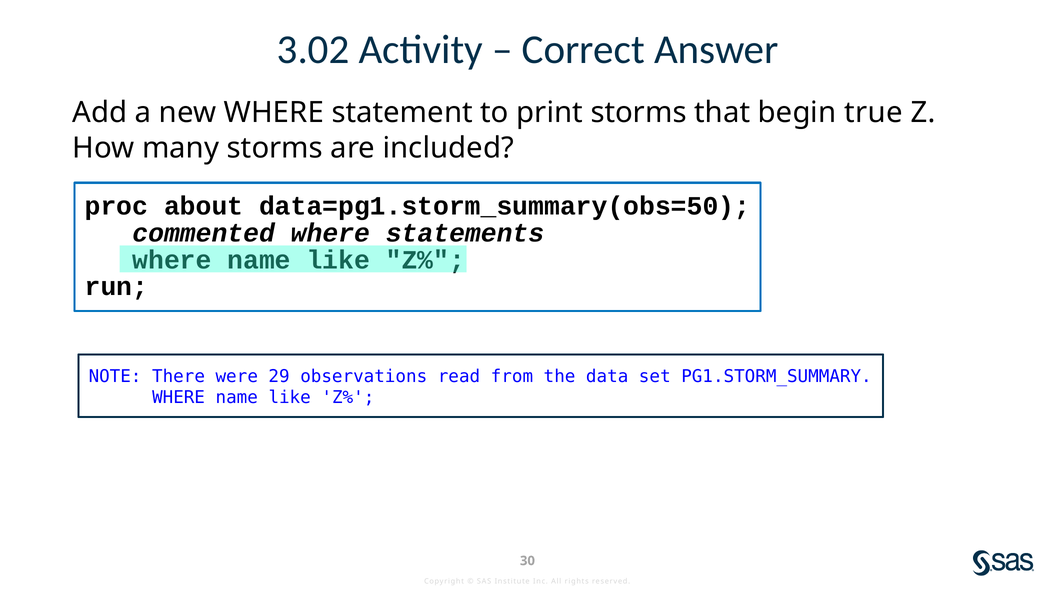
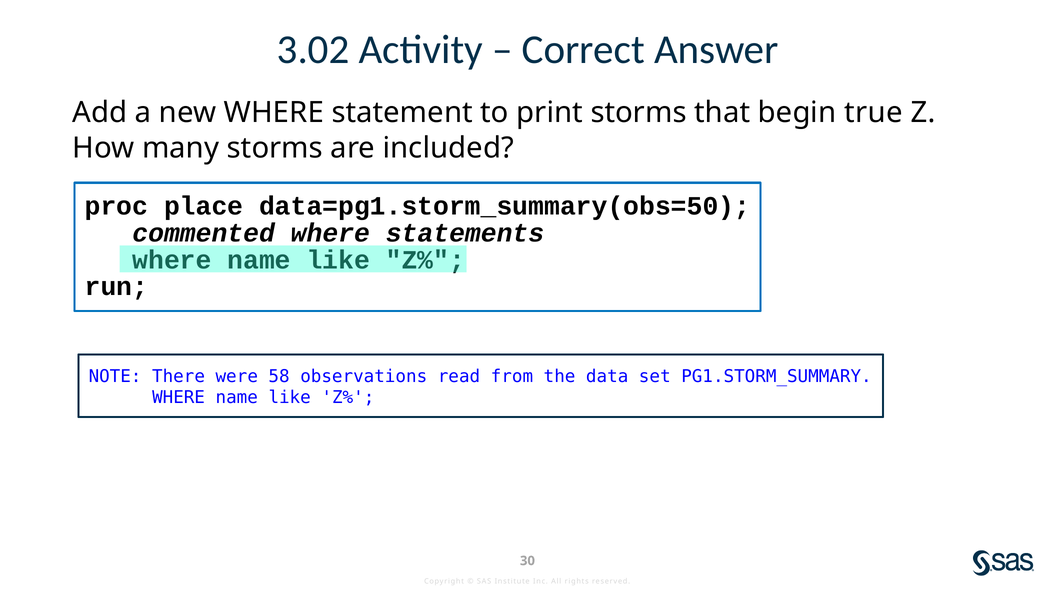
about: about -> place
29: 29 -> 58
